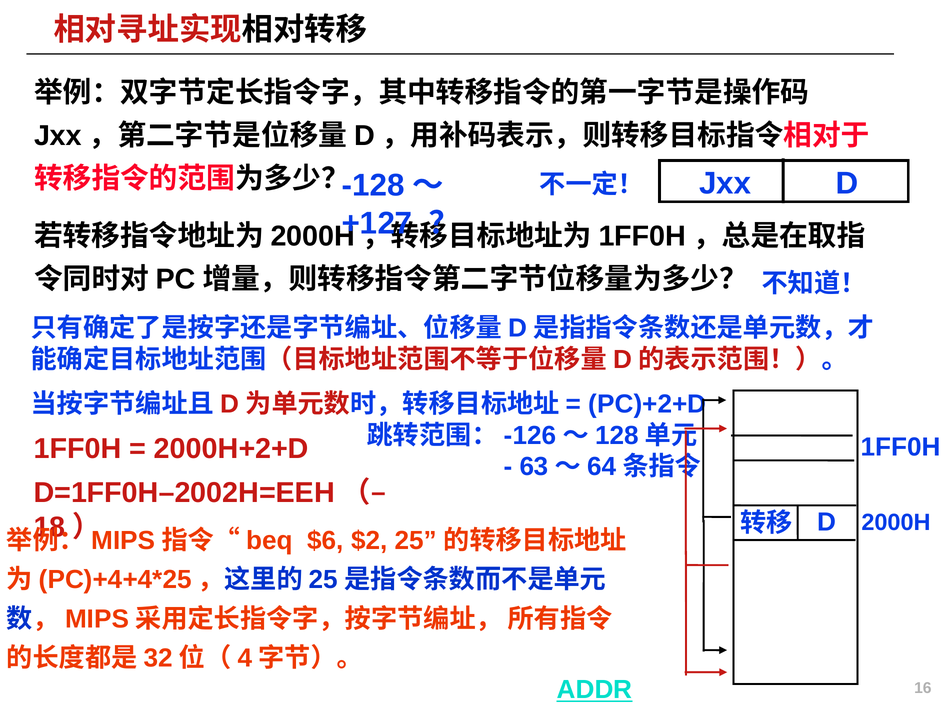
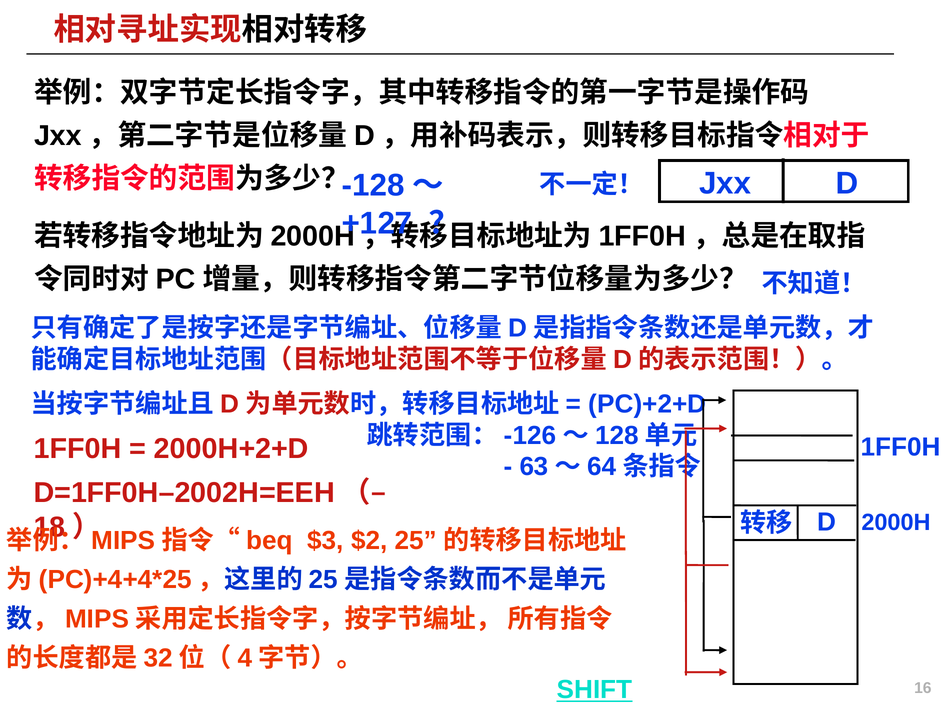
$6: $6 -> $3
ADDR: ADDR -> SHIFT
